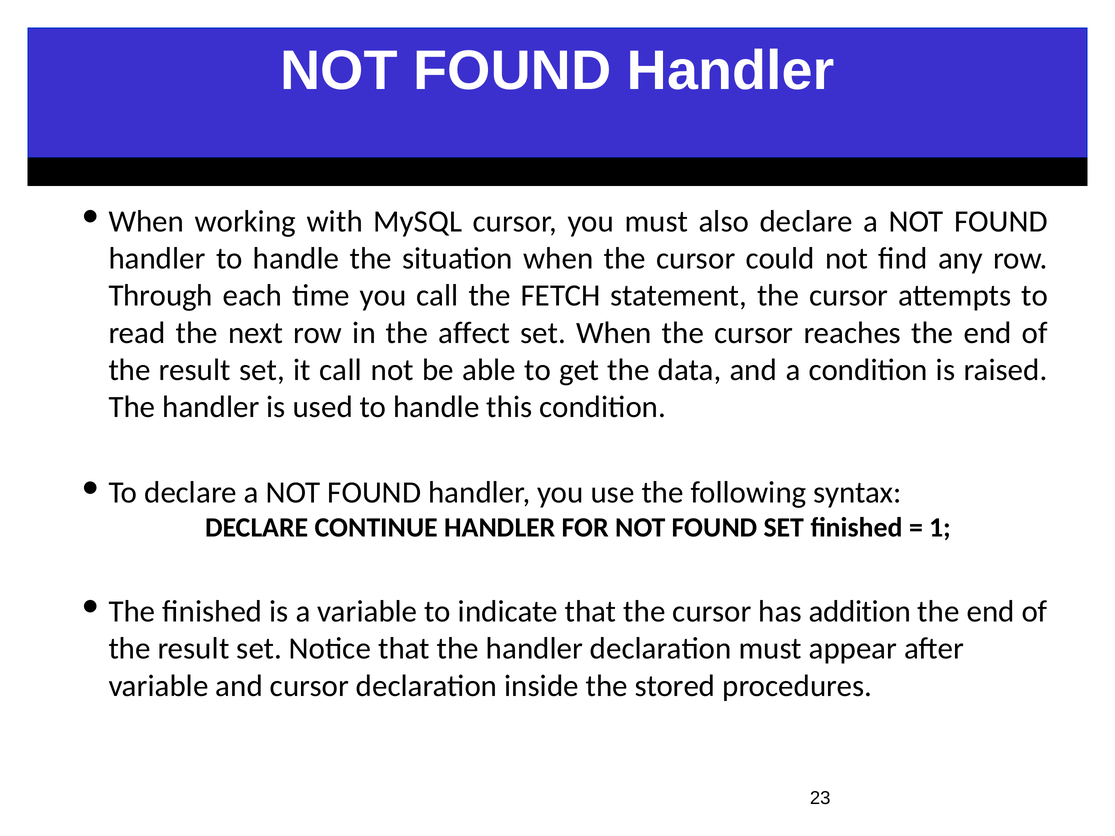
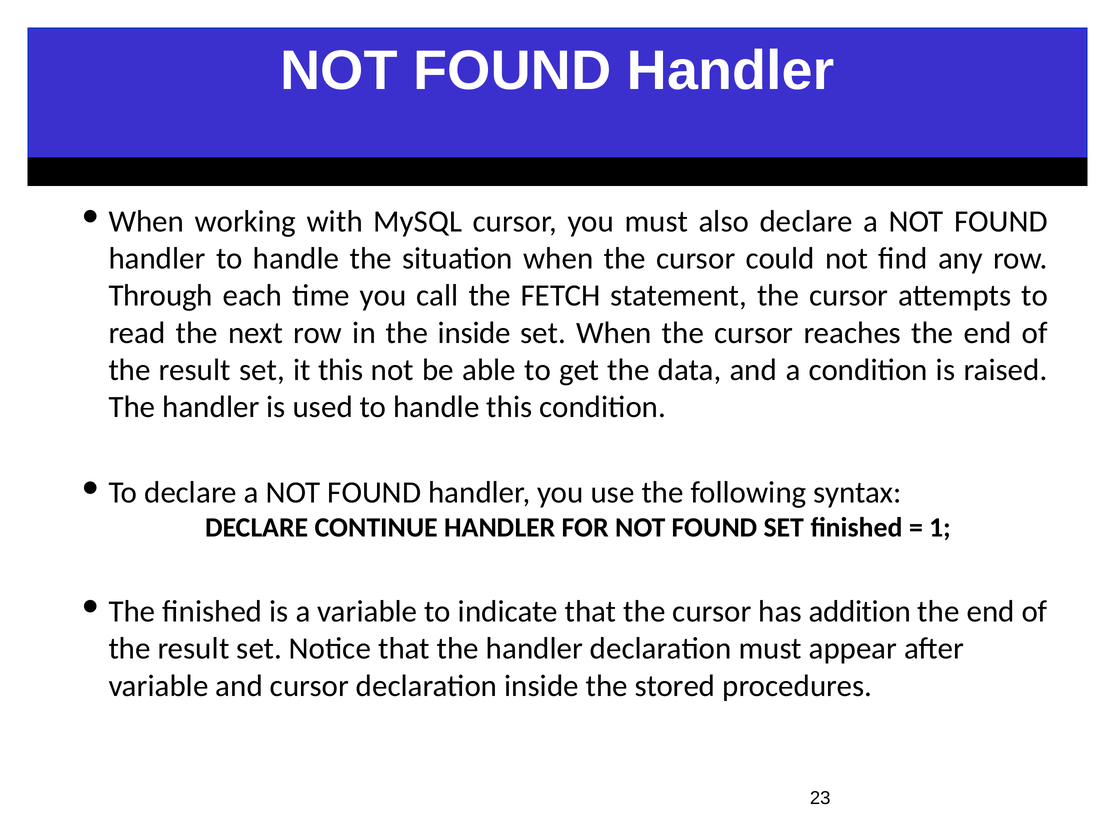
the affect: affect -> inside
it call: call -> this
